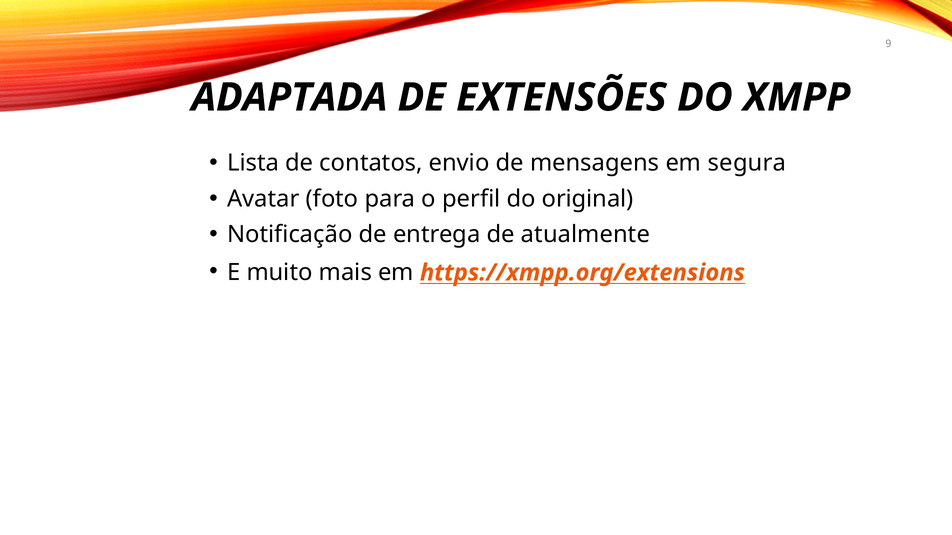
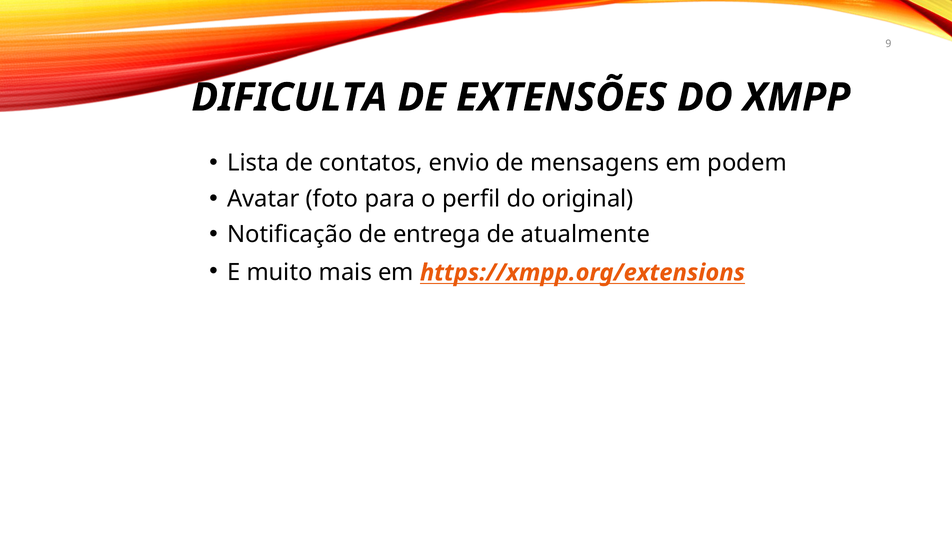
ADAPTADA: ADAPTADA -> DIFICULTA
segura: segura -> podem
